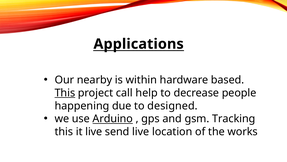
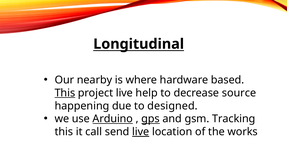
Applications: Applications -> Longitudinal
within: within -> where
project call: call -> live
people: people -> source
gps underline: none -> present
it live: live -> call
live at (141, 131) underline: none -> present
